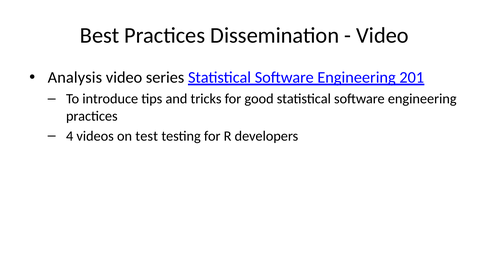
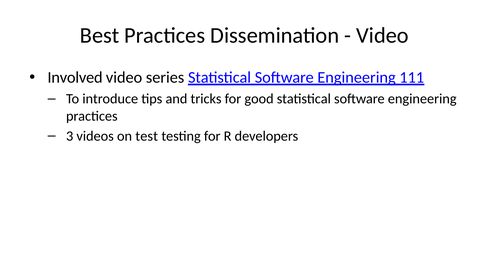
Analysis: Analysis -> Involved
201: 201 -> 111
4: 4 -> 3
